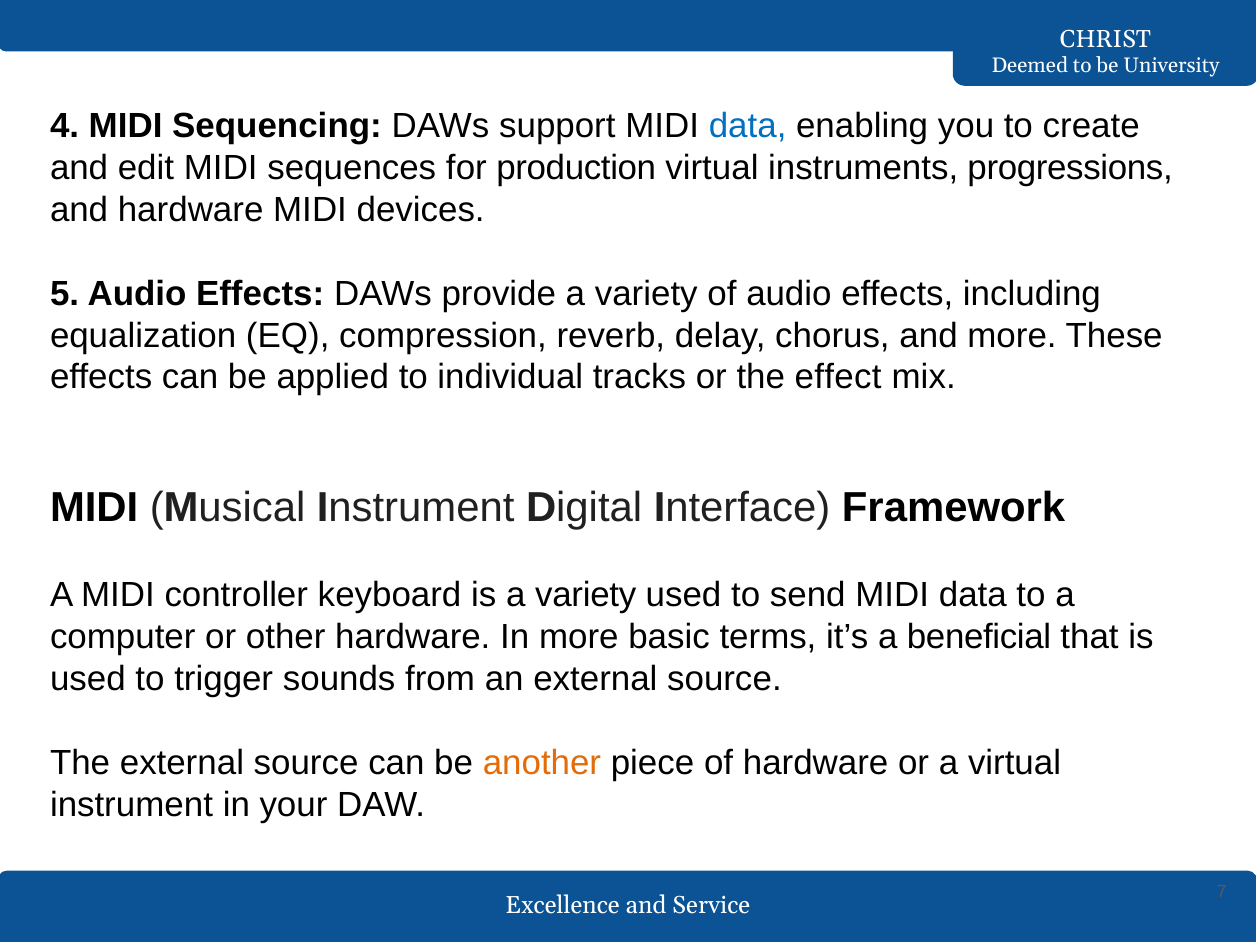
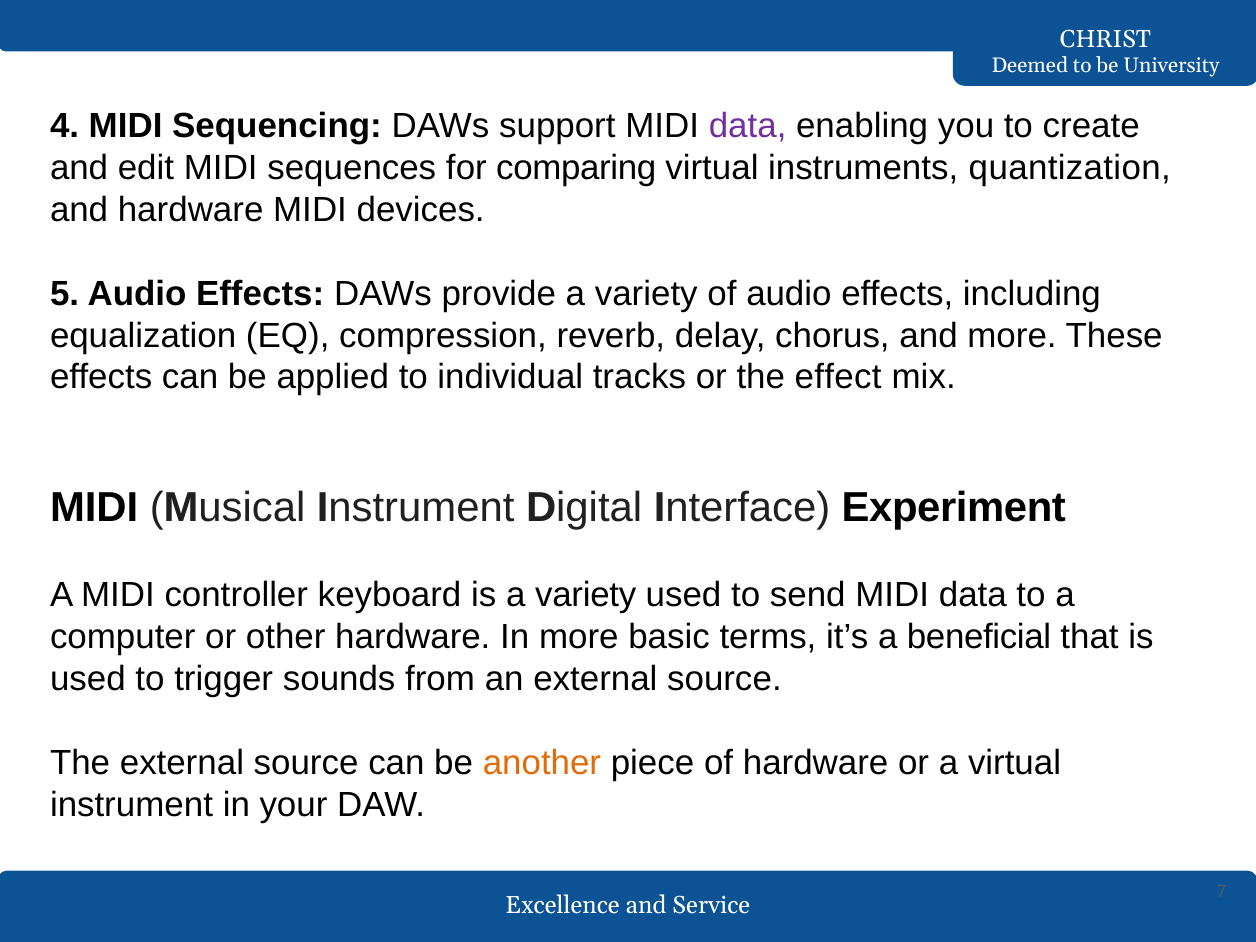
data at (748, 126) colour: blue -> purple
production: production -> comparing
progressions: progressions -> quantization
Framework: Framework -> Experiment
